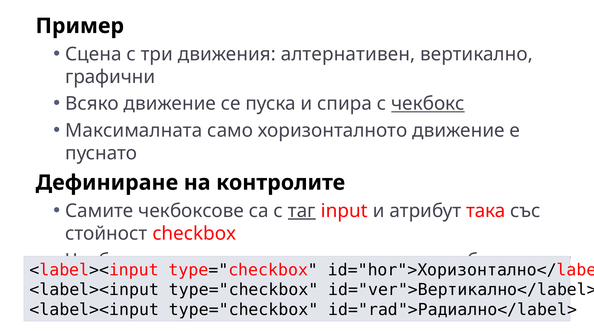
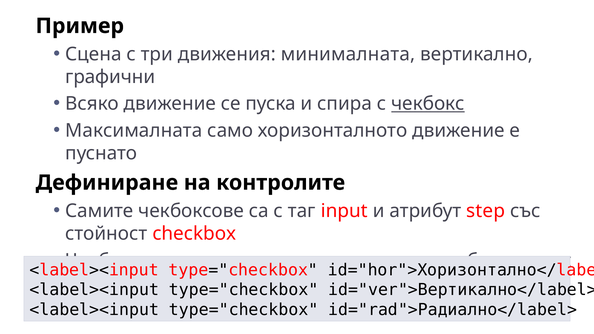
алтернативен: алтернативен -> минималната
таг at (302, 211) underline: present -> none
така: така -> step
